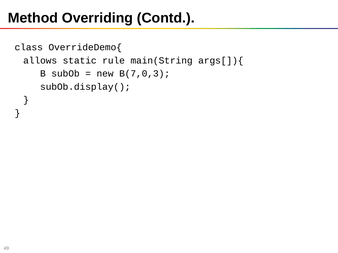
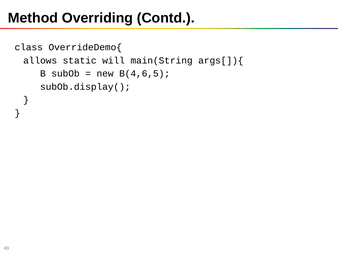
rule: rule -> will
B(7,0,3: B(7,0,3 -> B(4,6,5
